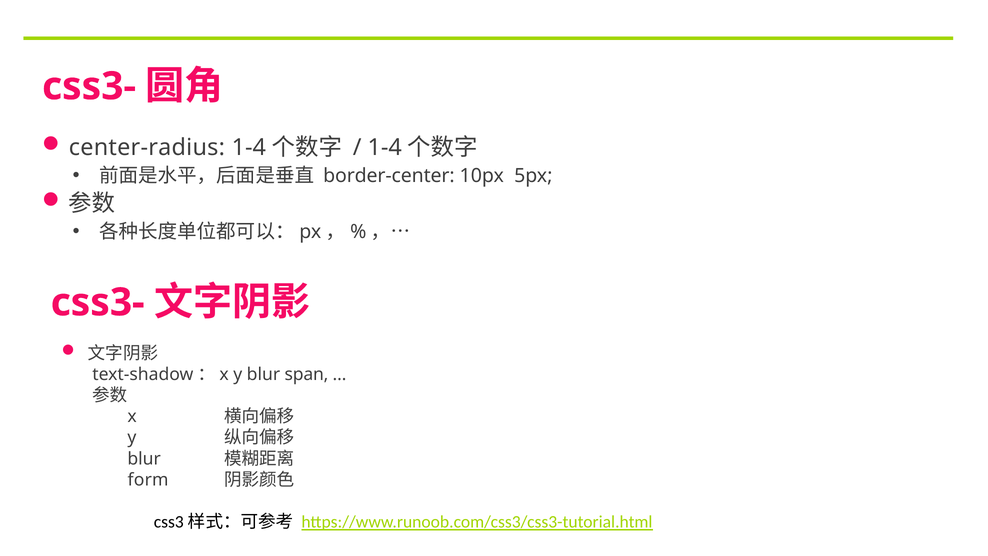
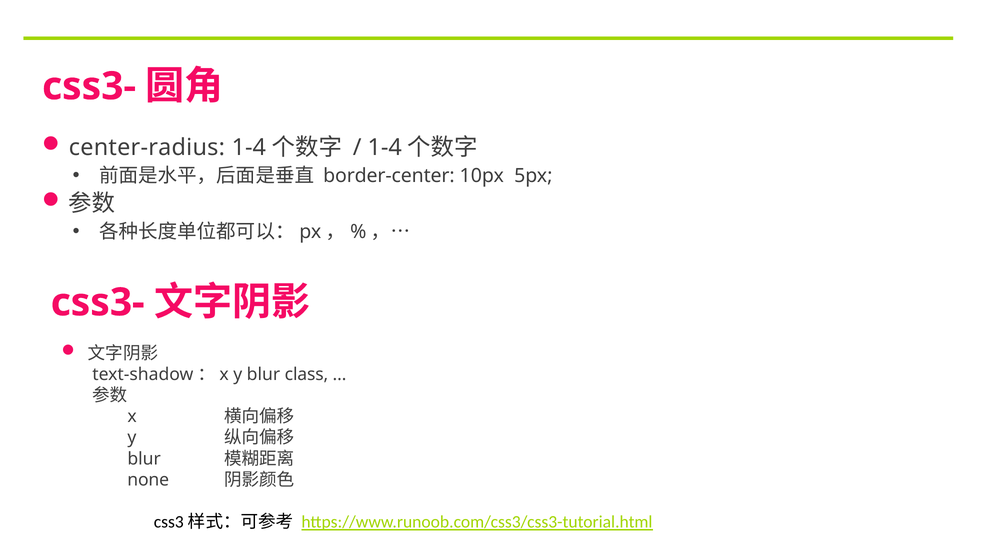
span: span -> class
form: form -> none
